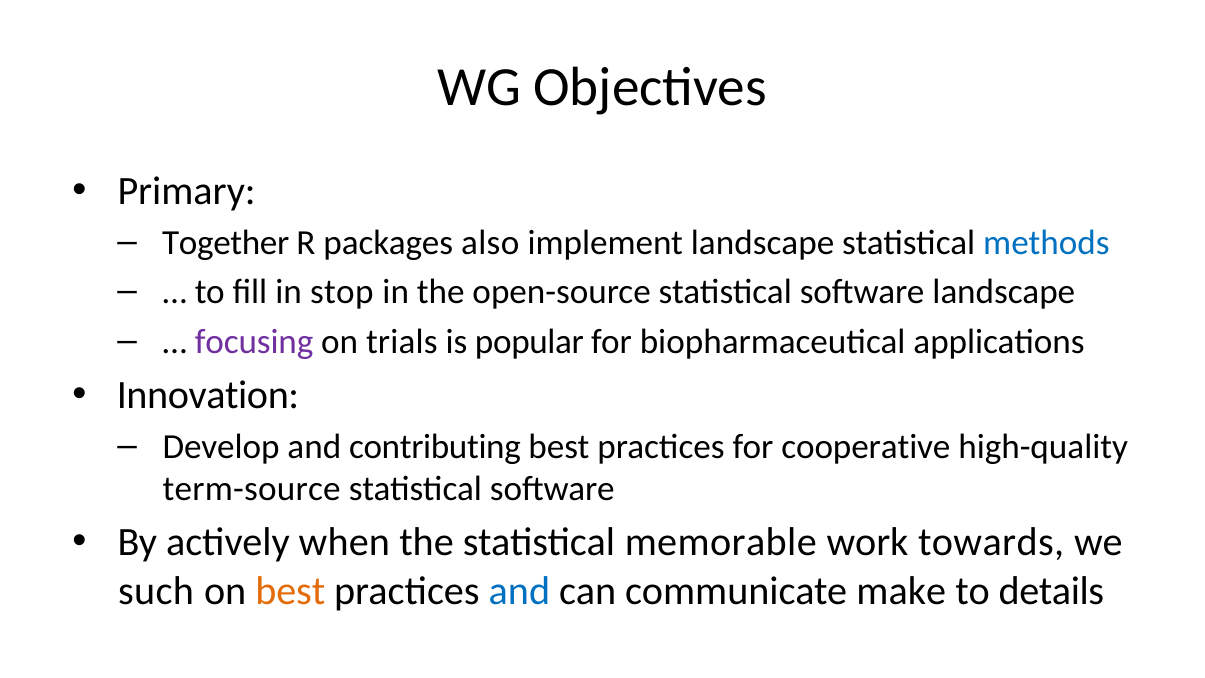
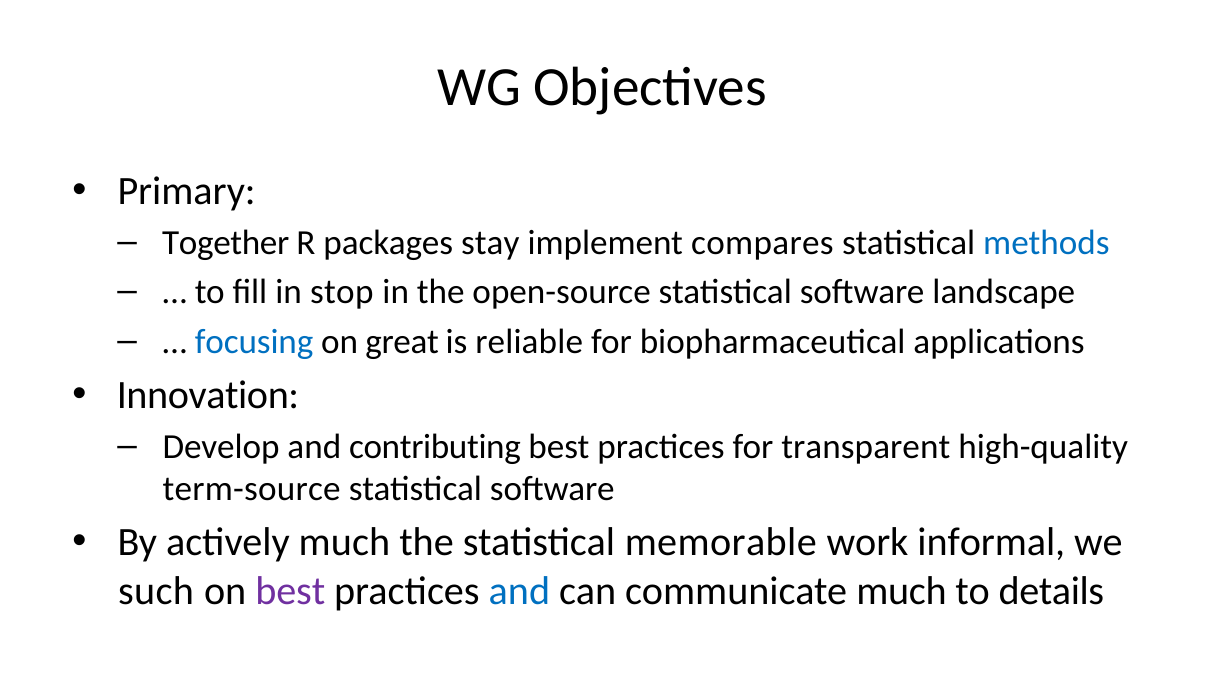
also: also -> stay
implement landscape: landscape -> compares
focusing colour: purple -> blue
trials: trials -> great
popular: popular -> reliable
cooperative: cooperative -> transparent
actively when: when -> much
towards: towards -> informal
best at (290, 591) colour: orange -> purple
communicate make: make -> much
